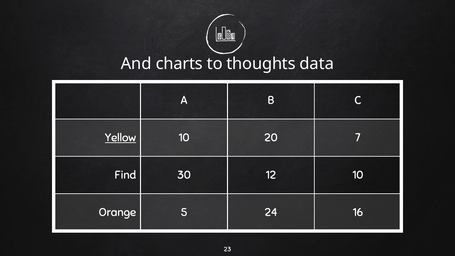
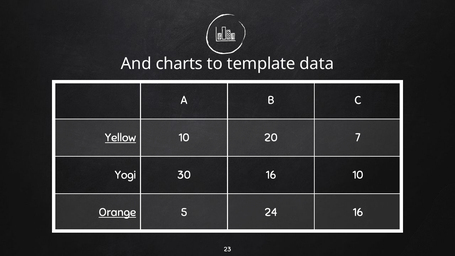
thoughts: thoughts -> template
Find: Find -> Yogi
30 12: 12 -> 16
Orange underline: none -> present
